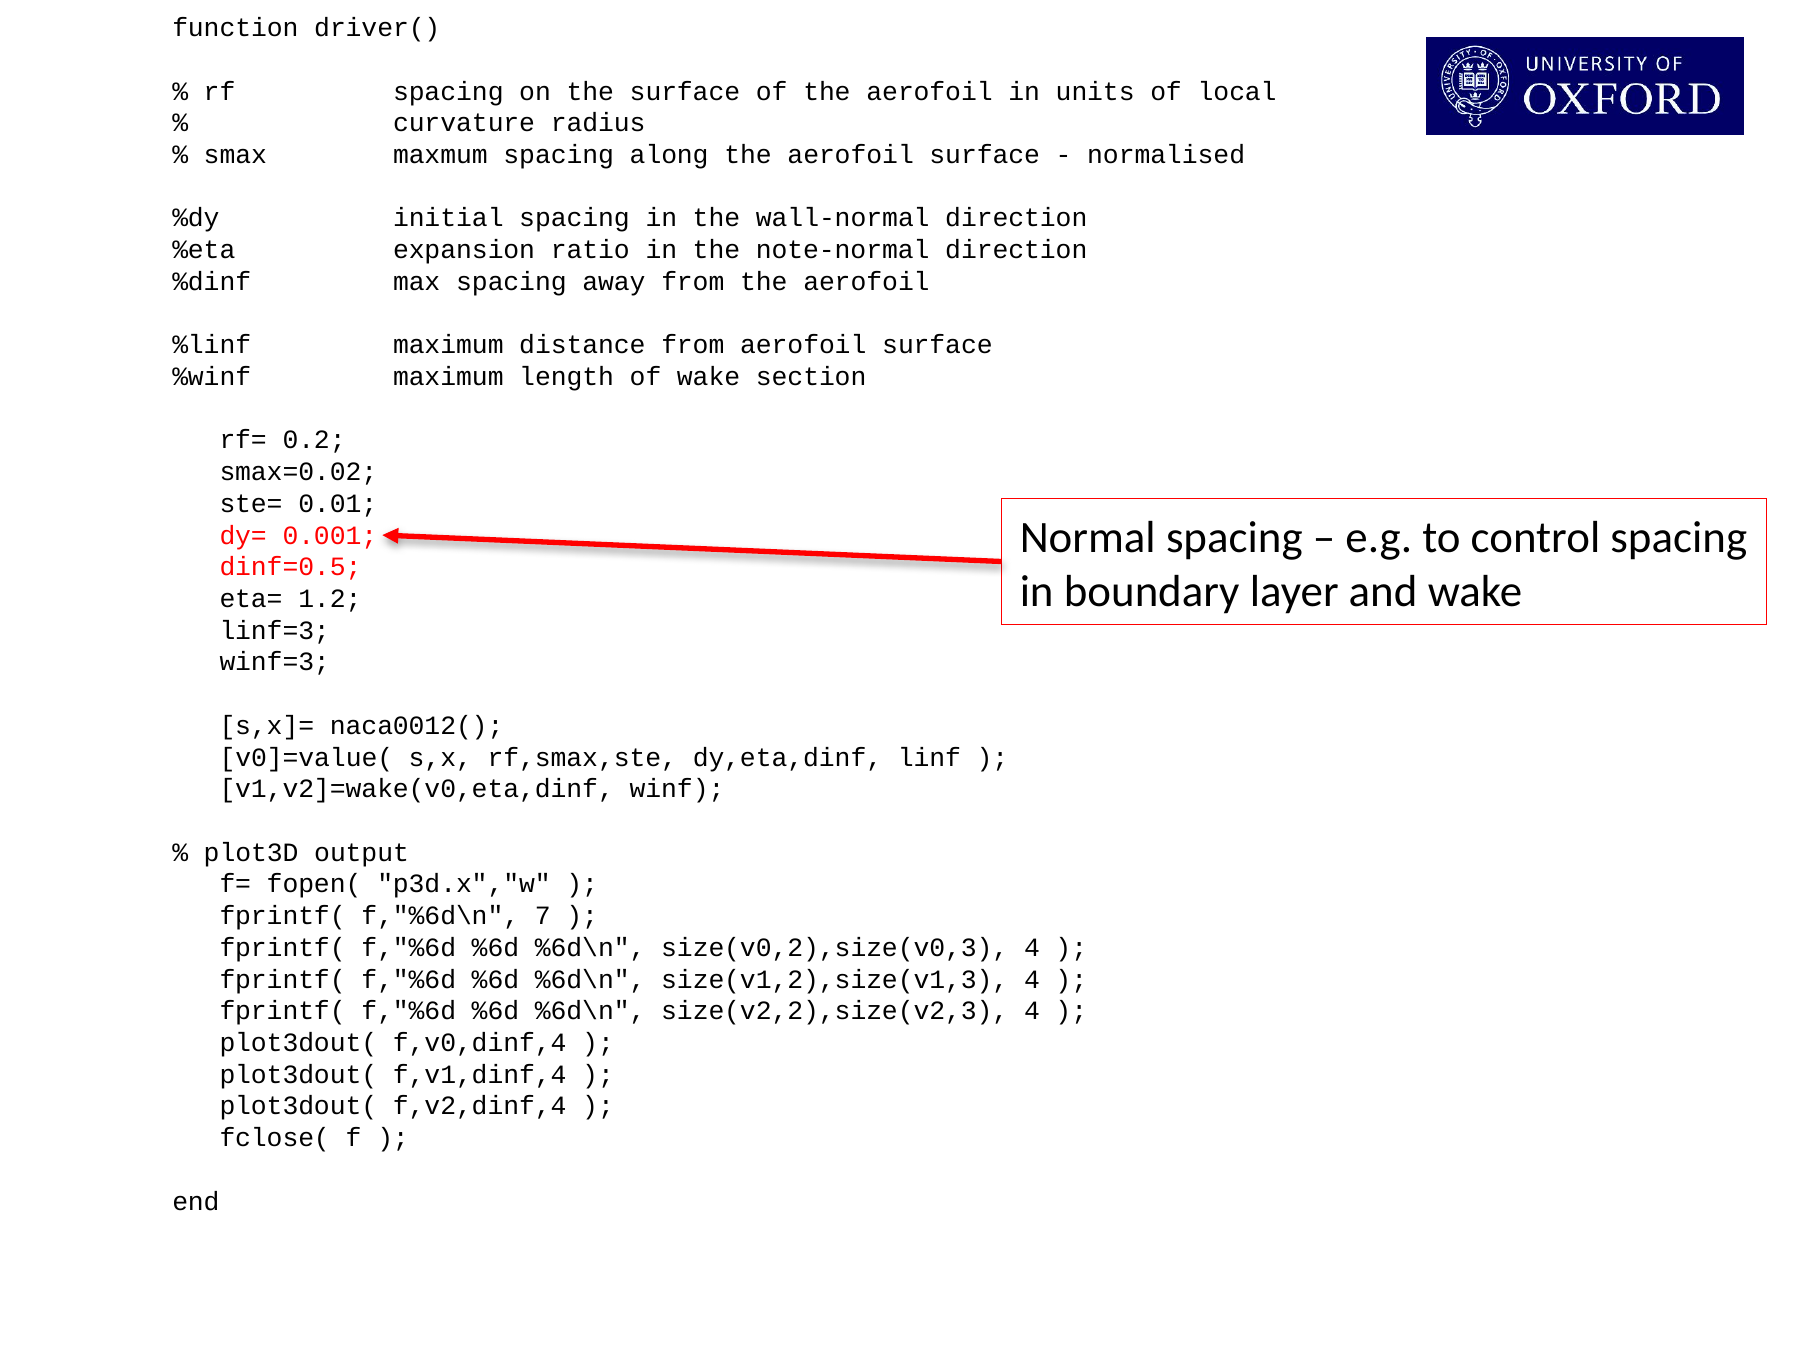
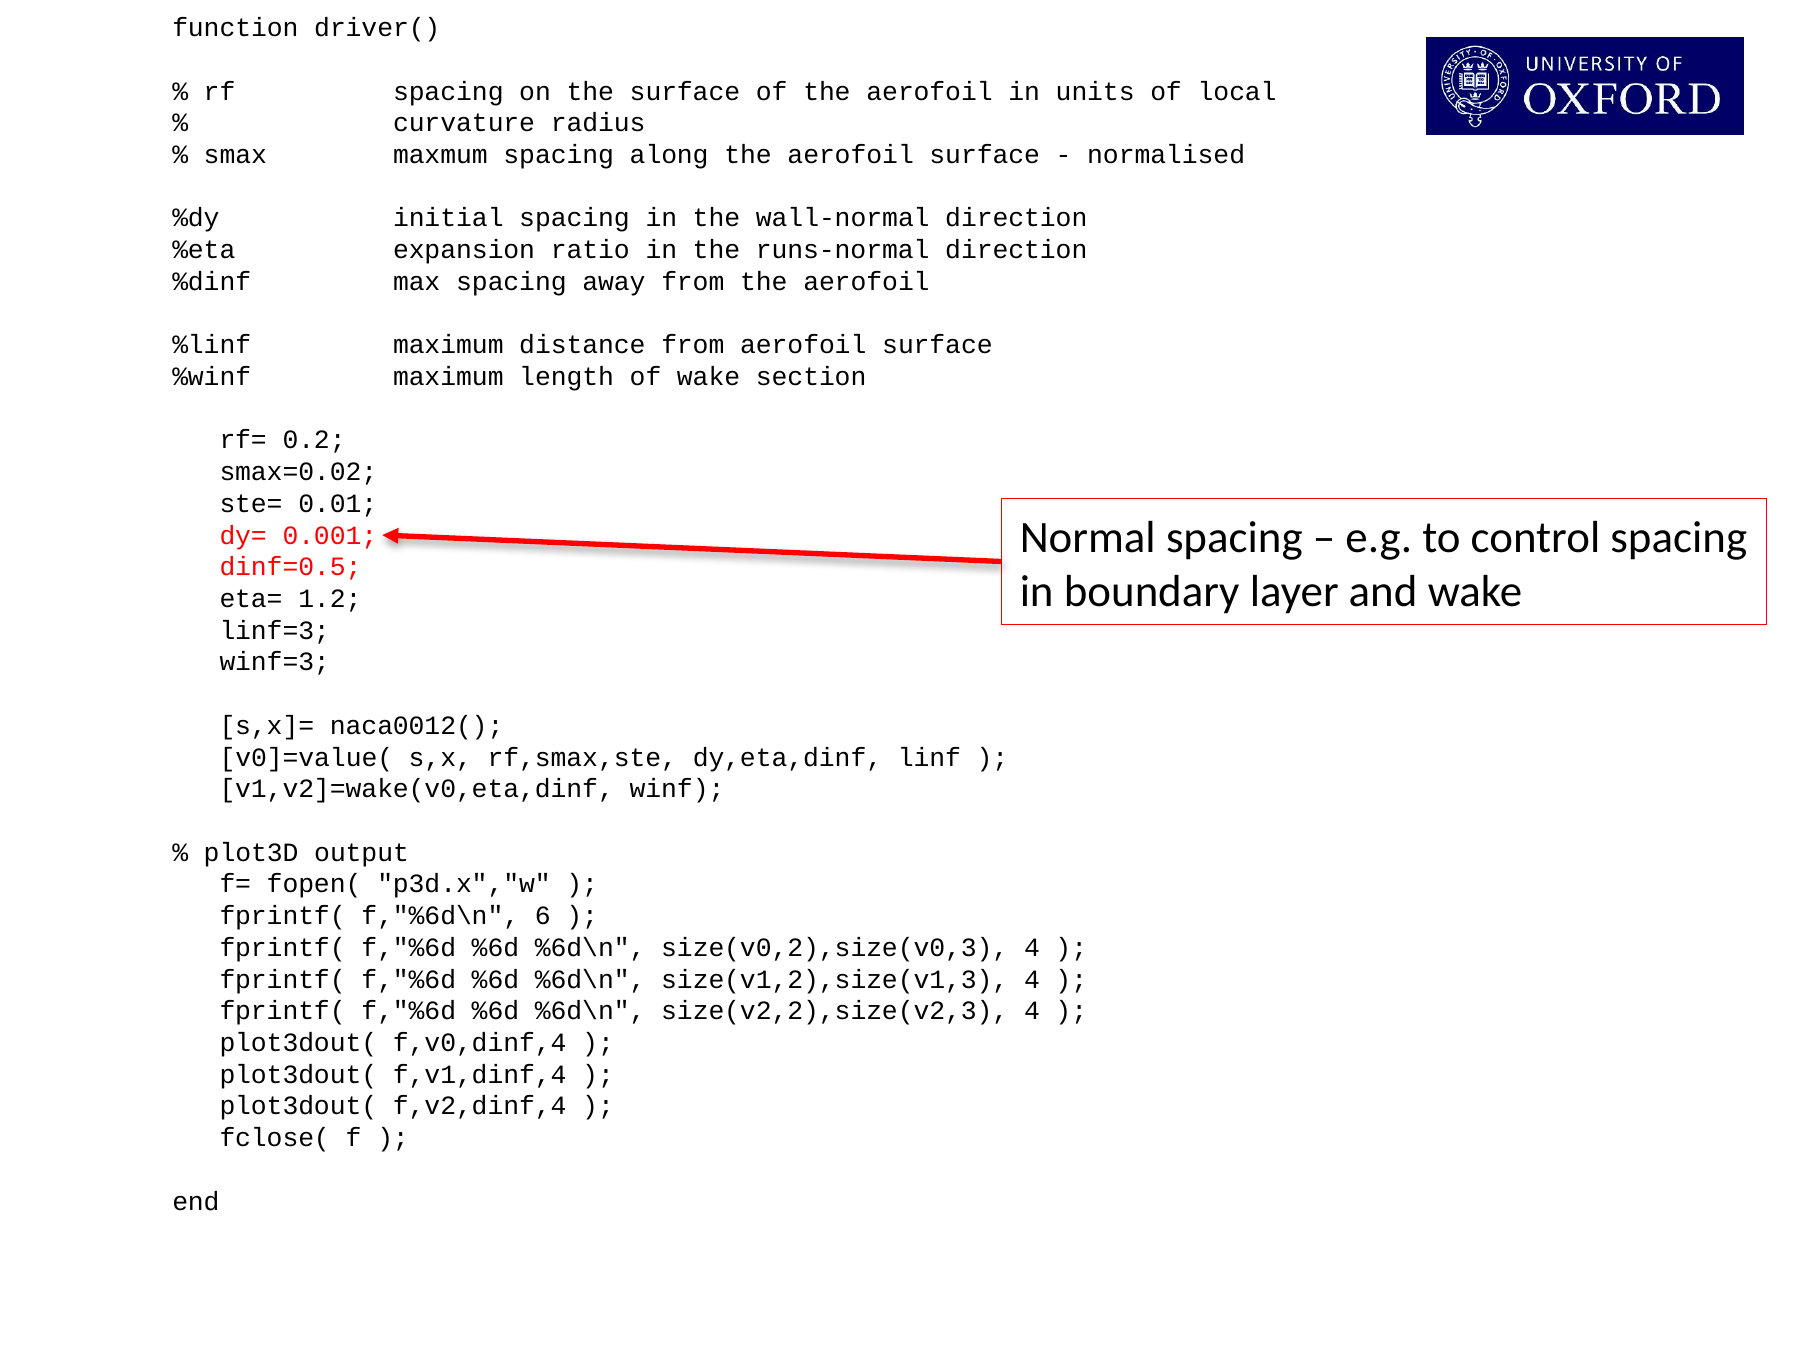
note-normal: note-normal -> runs-normal
7: 7 -> 6
